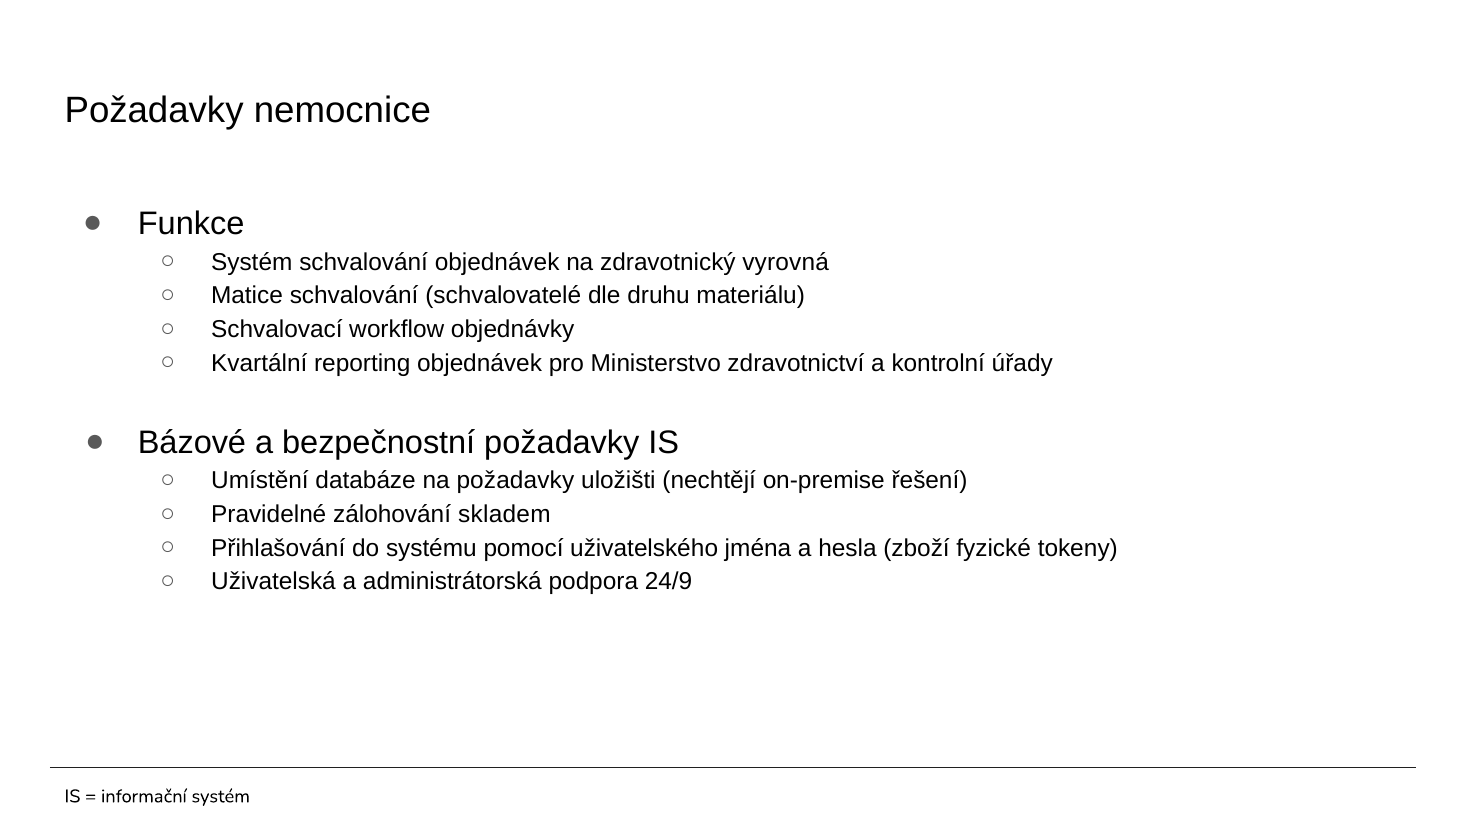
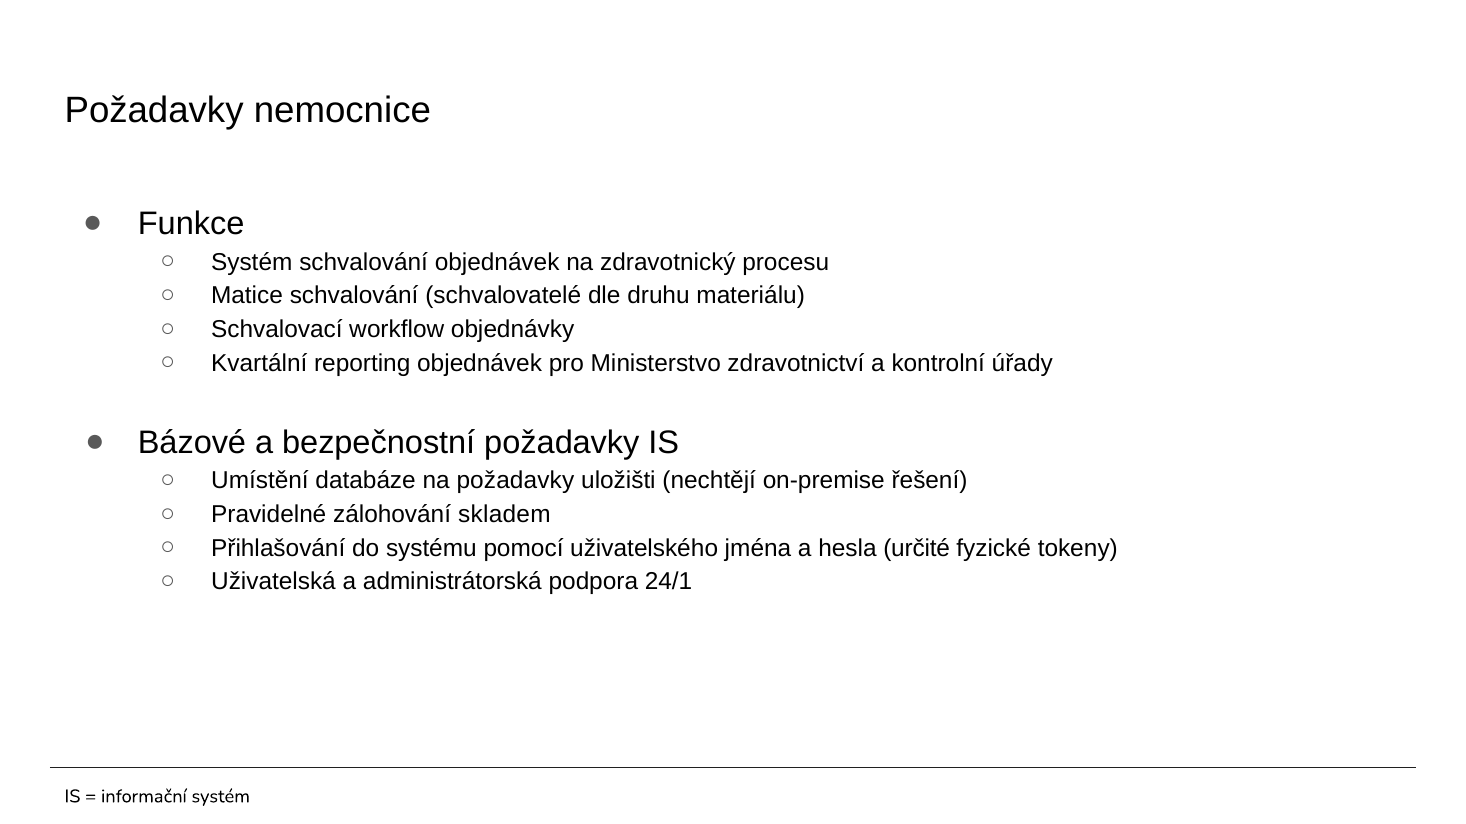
vyrovná: vyrovná -> procesu
zboží: zboží -> určité
24/9: 24/9 -> 24/1
